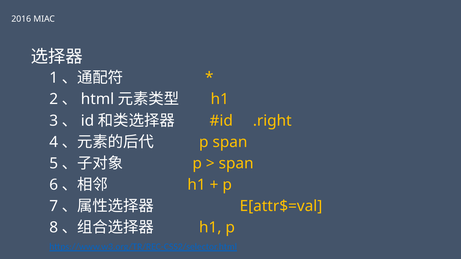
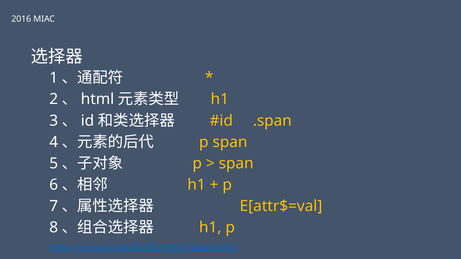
.right: .right -> .span
